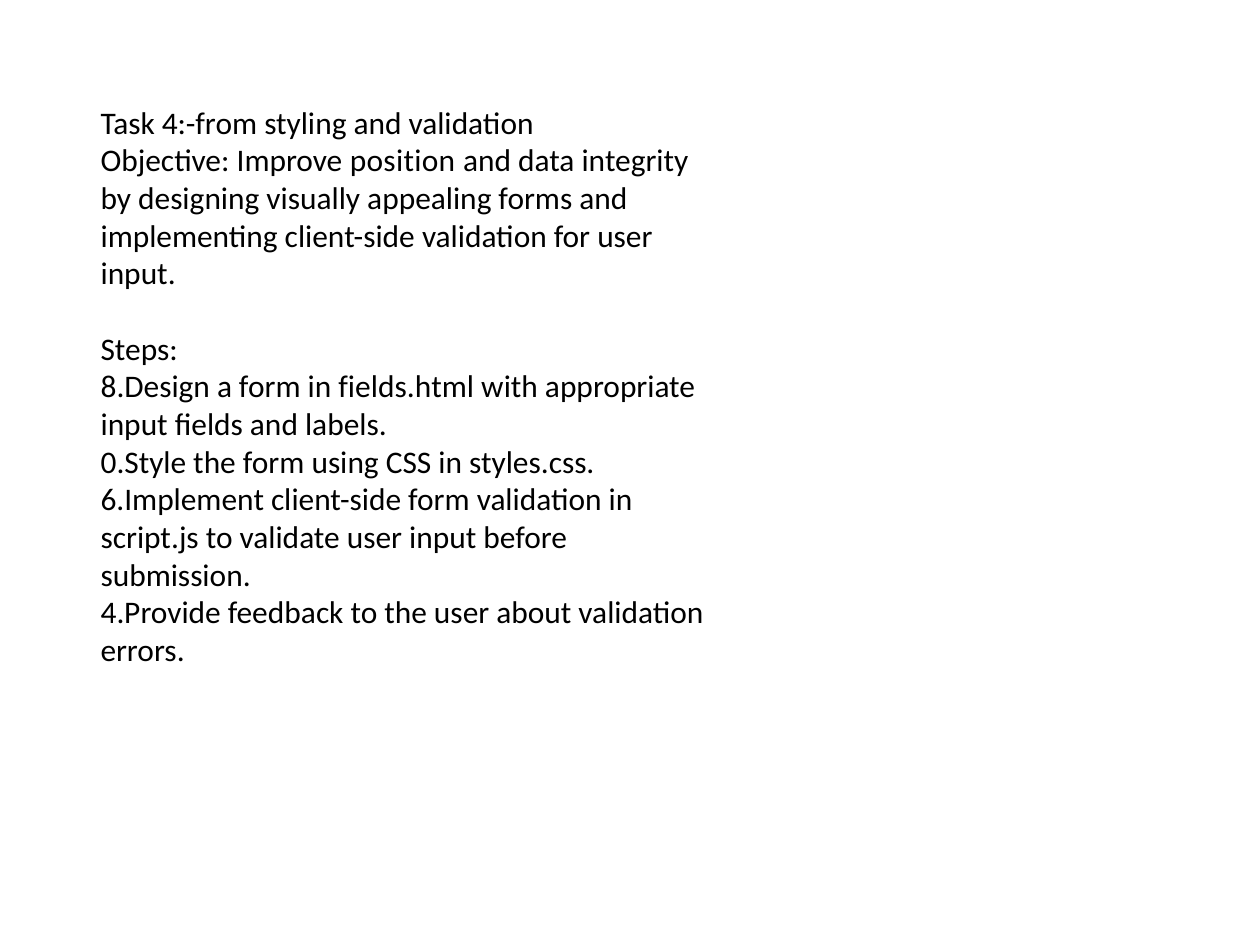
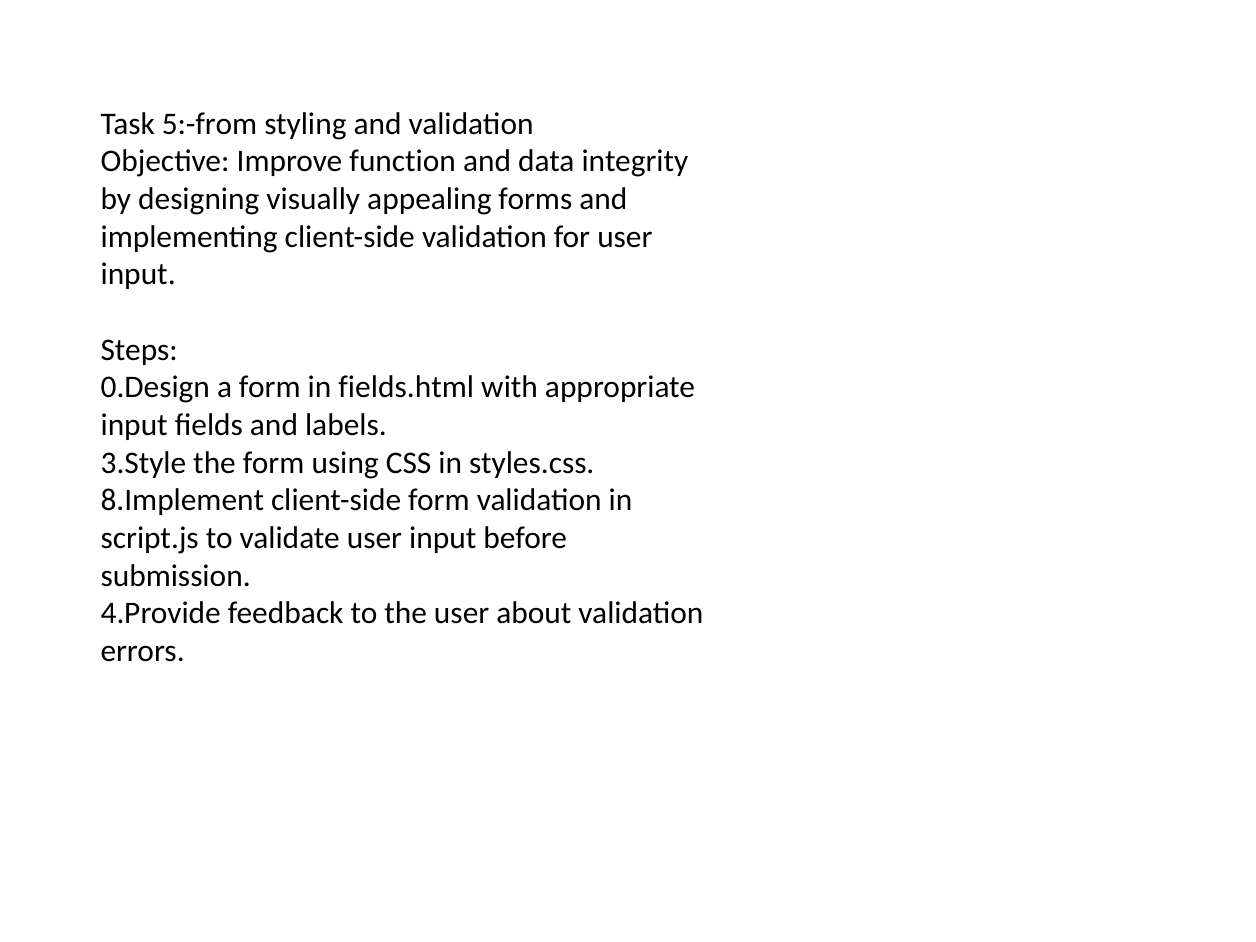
4:-from: 4:-from -> 5:-from
position: position -> function
8.Design: 8.Design -> 0.Design
0.Style: 0.Style -> 3.Style
6.Implement: 6.Implement -> 8.Implement
